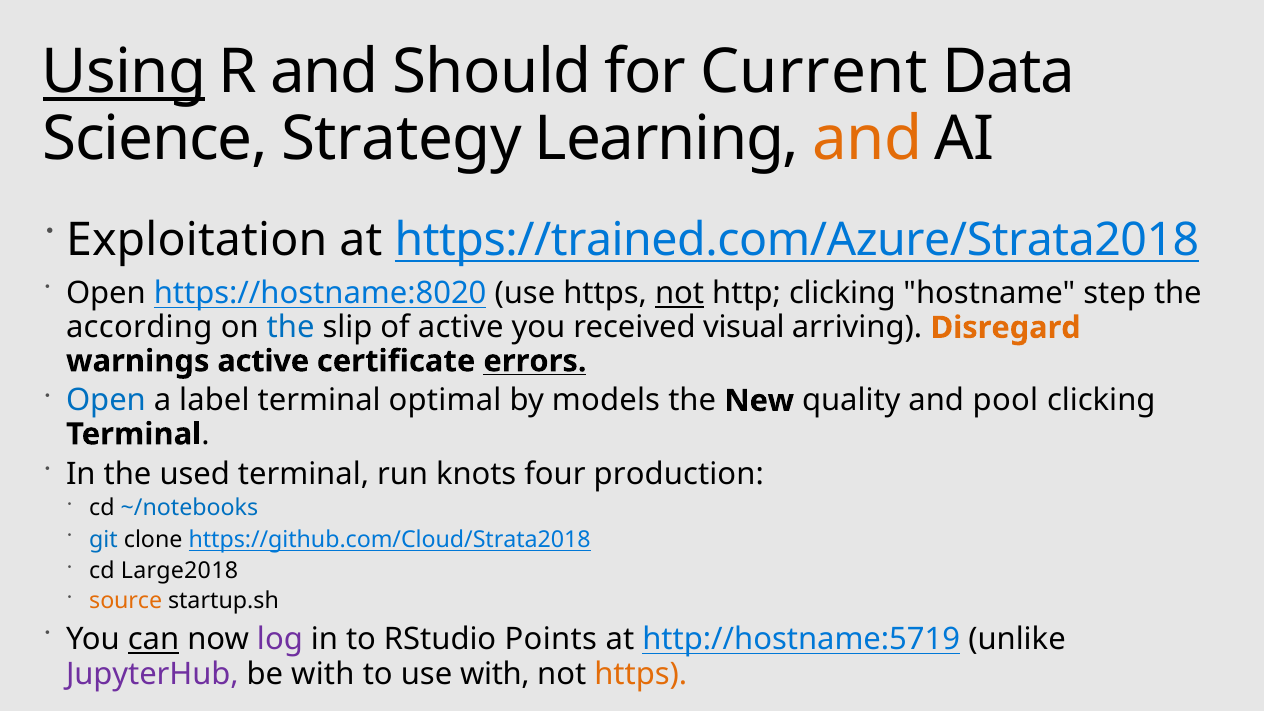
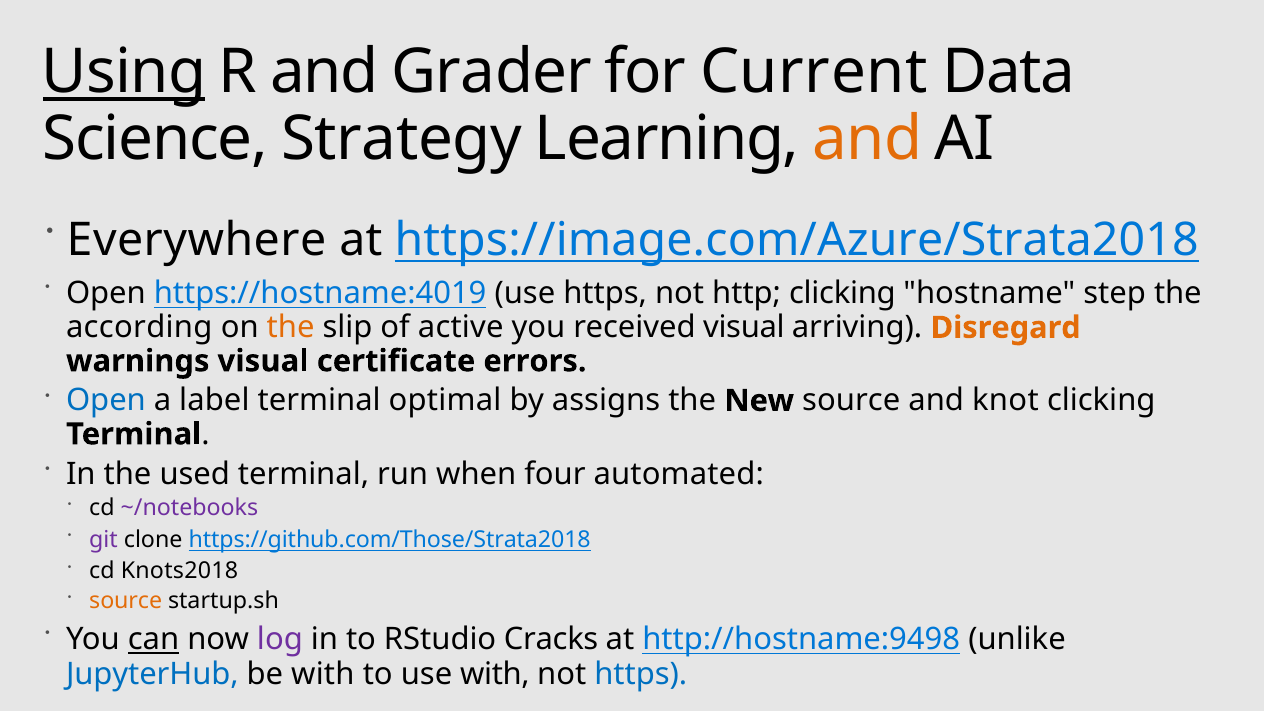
Should: Should -> Grader
Exploitation: Exploitation -> Everywhere
https://trained.com/Azure/Strata2018: https://trained.com/Azure/Strata2018 -> https://image.com/Azure/Strata2018
https://hostname:8020: https://hostname:8020 -> https://hostname:4019
not at (680, 293) underline: present -> none
the at (291, 328) colour: blue -> orange
warnings active: active -> visual
errors underline: present -> none
models: models -> assigns
New quality: quality -> source
pool: pool -> knot
knots: knots -> when
production: production -> automated
~/notebooks colour: blue -> purple
git colour: blue -> purple
https://github.com/Cloud/Strata2018: https://github.com/Cloud/Strata2018 -> https://github.com/Those/Strata2018
Large2018: Large2018 -> Knots2018
Points: Points -> Cracks
http://hostname:5719: http://hostname:5719 -> http://hostname:9498
JupyterHub colour: purple -> blue
https at (641, 674) colour: orange -> blue
